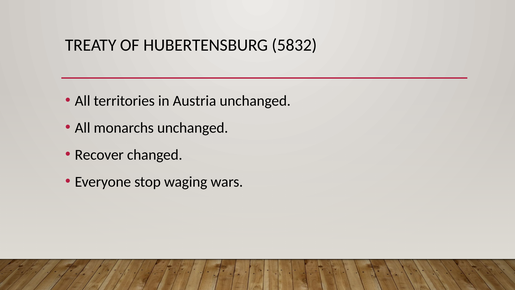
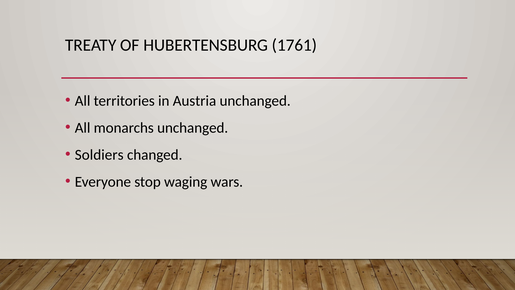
5832: 5832 -> 1761
Recover: Recover -> Soldiers
